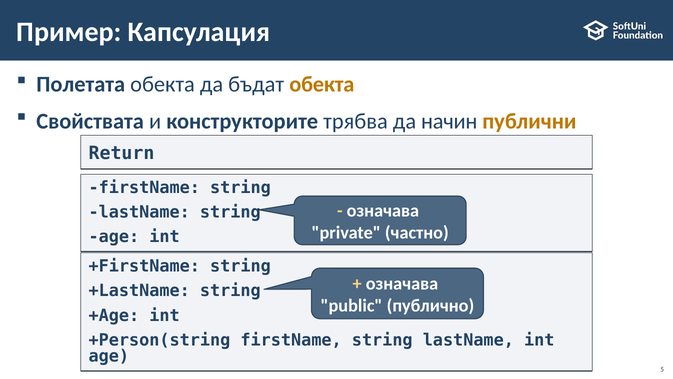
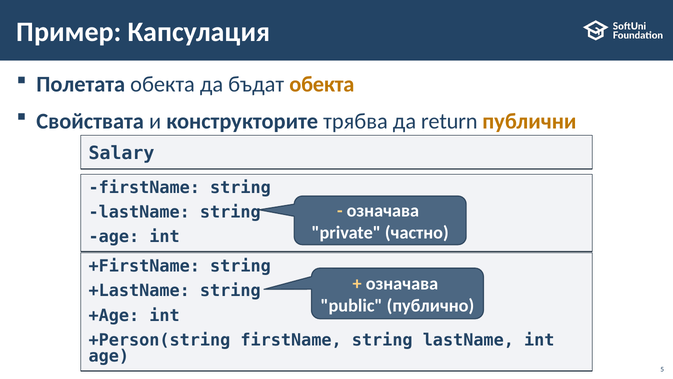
начин: начин -> return
Return: Return -> Salary
